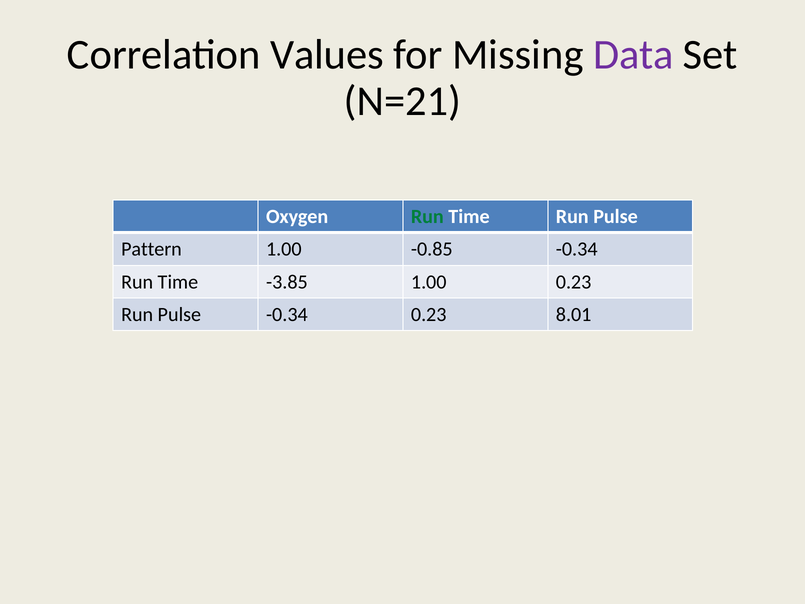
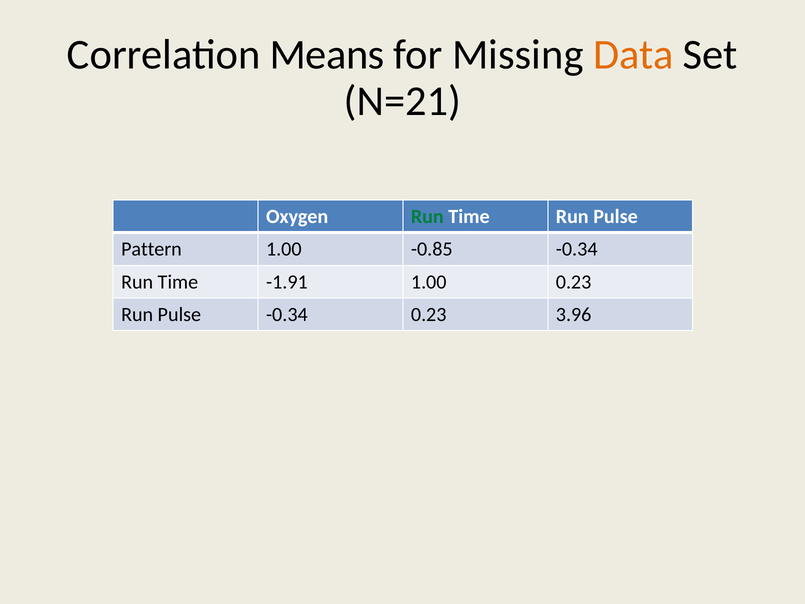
Values: Values -> Means
Data colour: purple -> orange
-3.85: -3.85 -> -1.91
8.01: 8.01 -> 3.96
